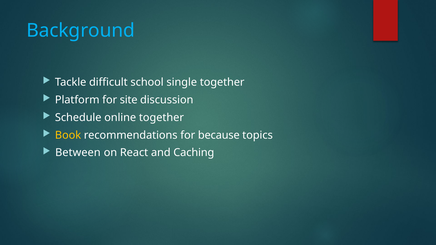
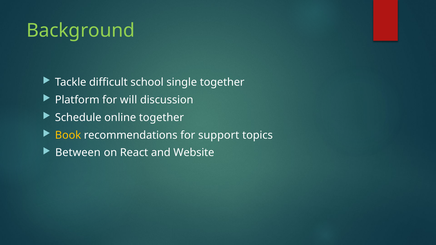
Background colour: light blue -> light green
site: site -> will
because: because -> support
Caching: Caching -> Website
